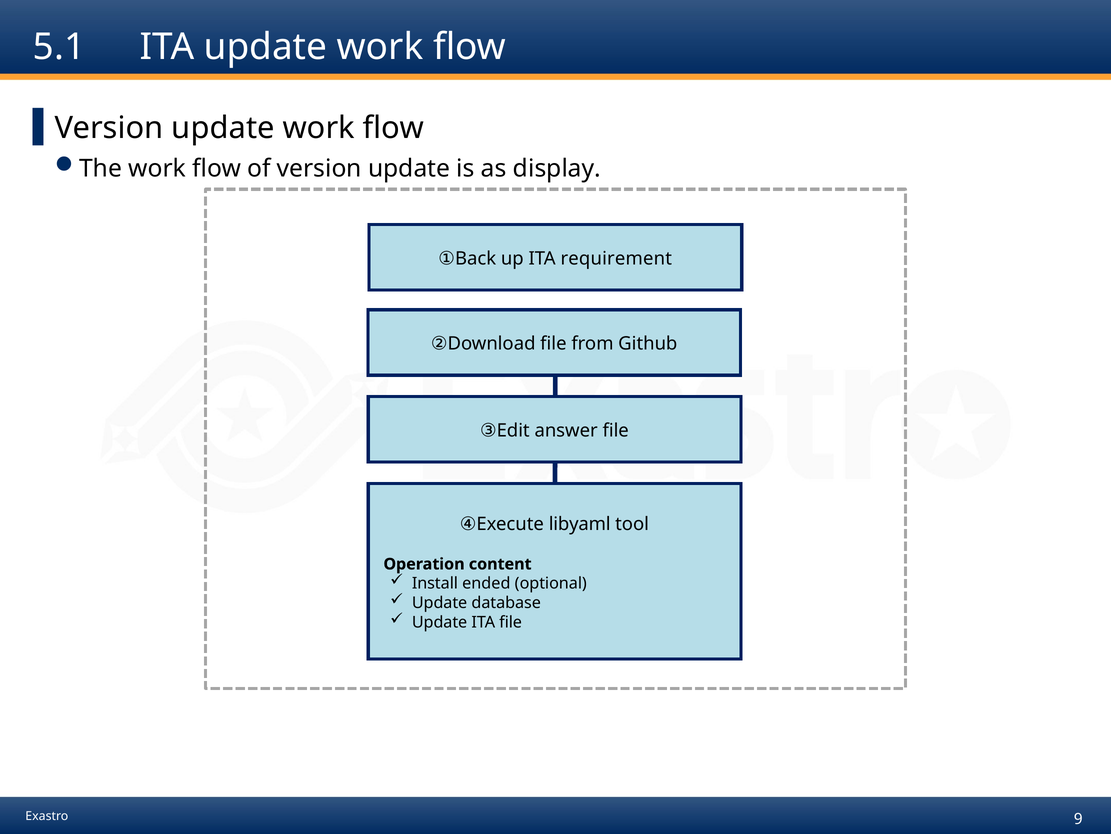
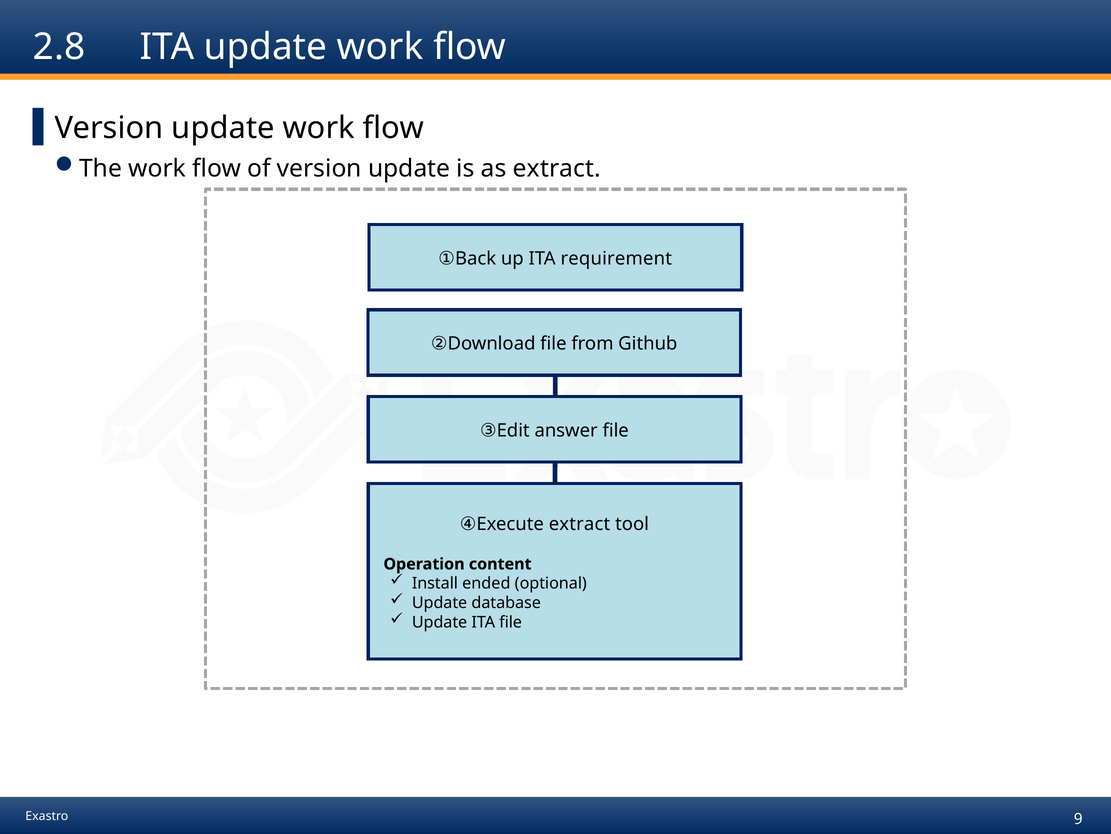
5.1: 5.1 -> 2.8
as display: display -> extract
④Execute libyaml: libyaml -> extract
